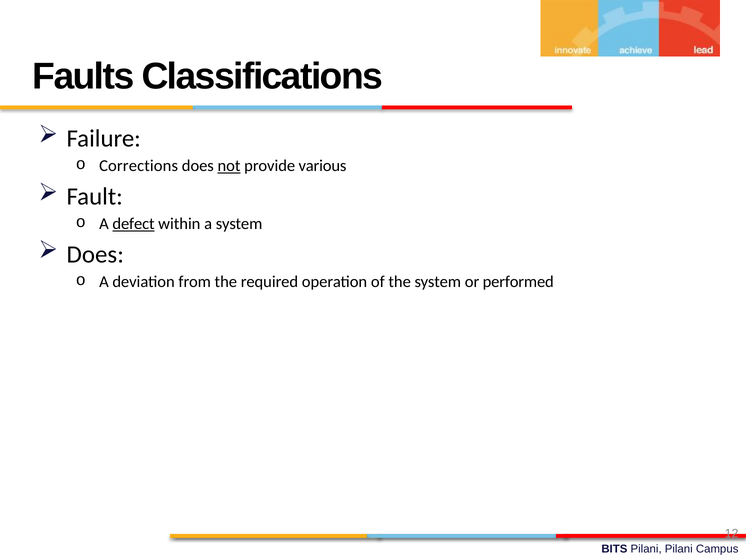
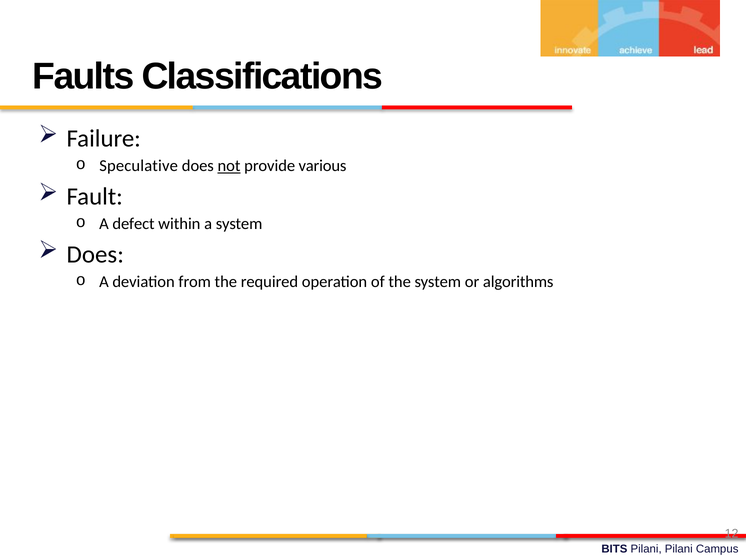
Corrections: Corrections -> Speculative
defect underline: present -> none
performed: performed -> algorithms
